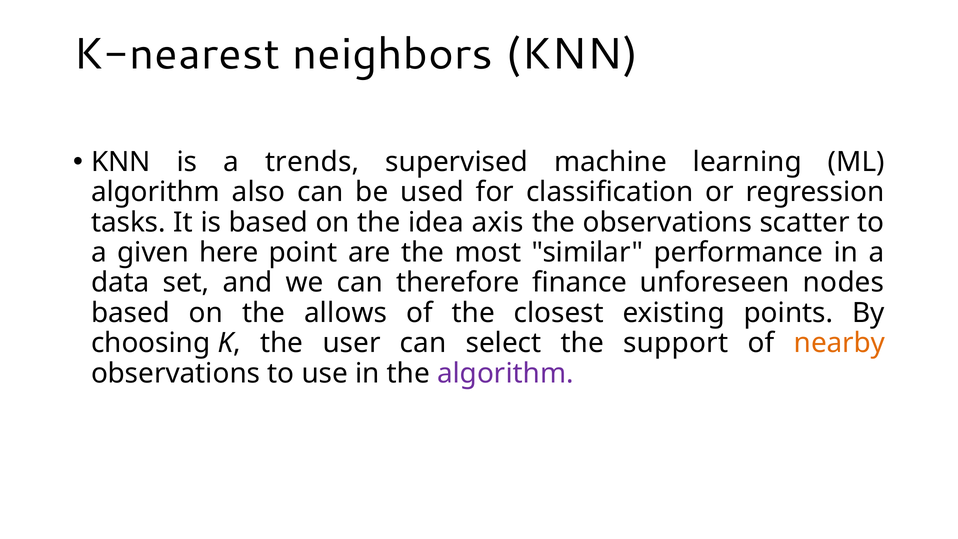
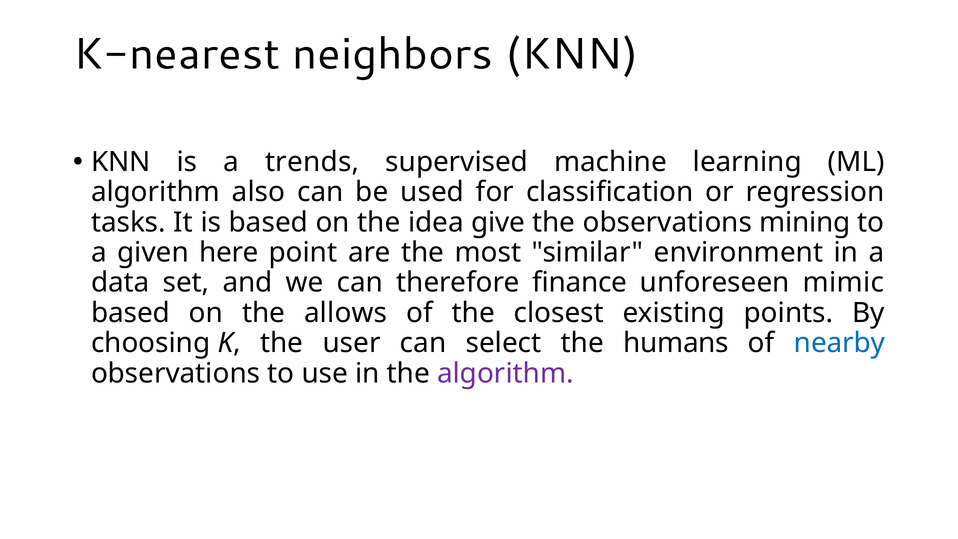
axis: axis -> give
scatter: scatter -> mining
performance: performance -> environment
nodes: nodes -> mimic
support: support -> humans
nearby colour: orange -> blue
